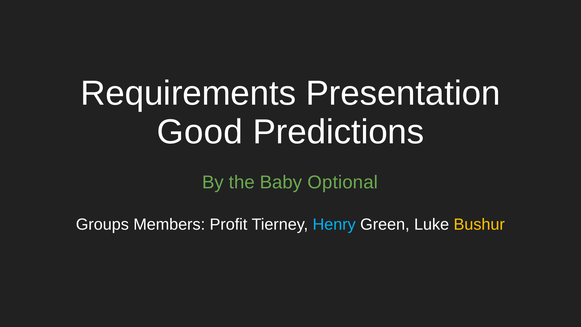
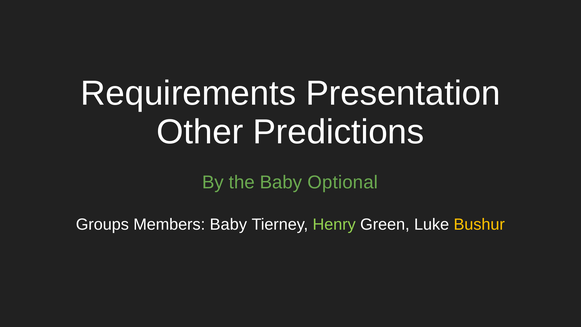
Good: Good -> Other
Members Profit: Profit -> Baby
Henry colour: light blue -> light green
